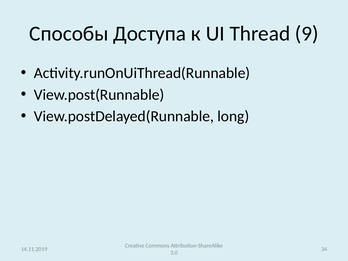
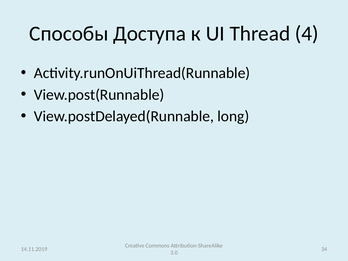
9: 9 -> 4
